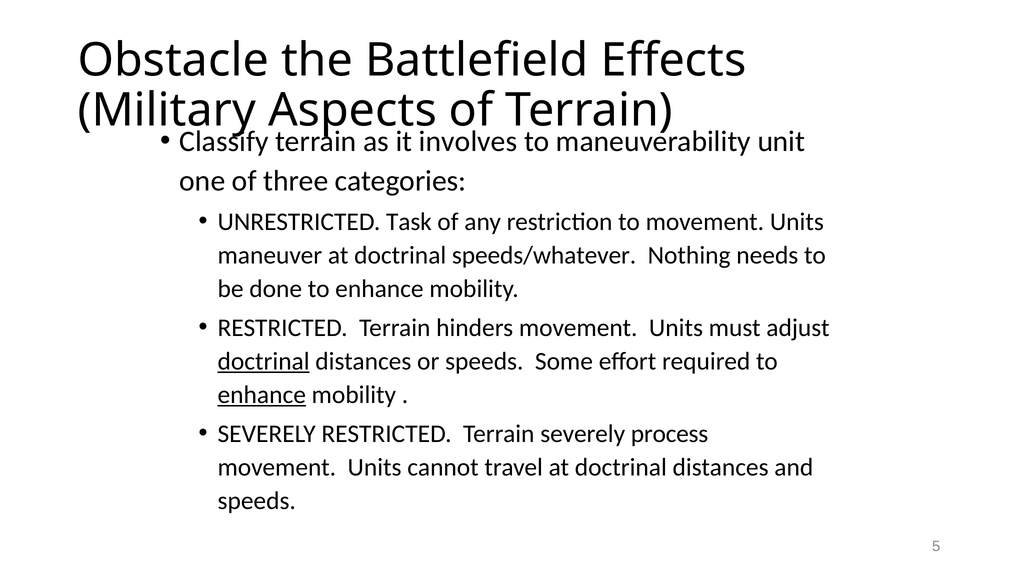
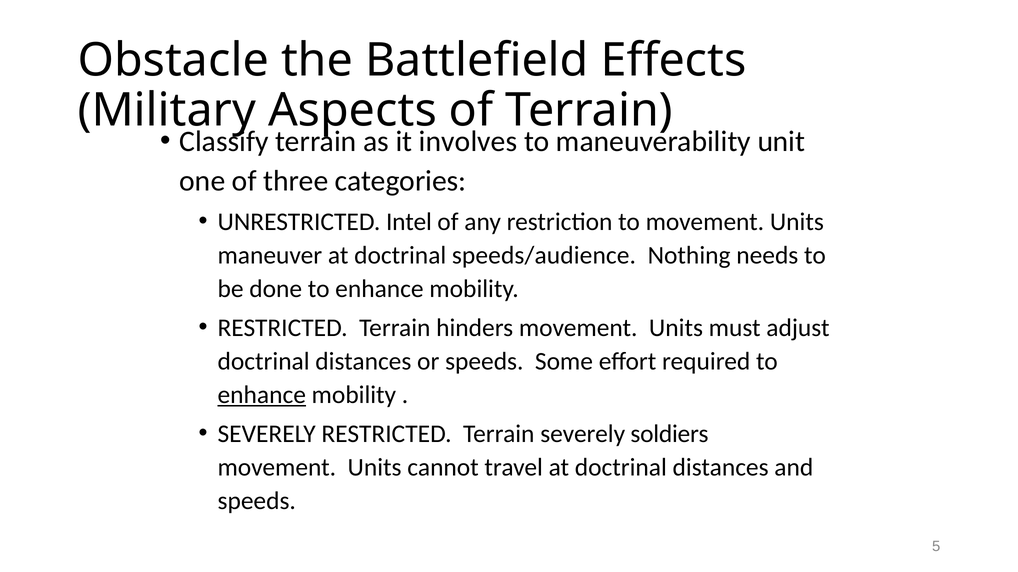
Task: Task -> Intel
speeds/whatever: speeds/whatever -> speeds/audience
doctrinal at (264, 362) underline: present -> none
process: process -> soldiers
